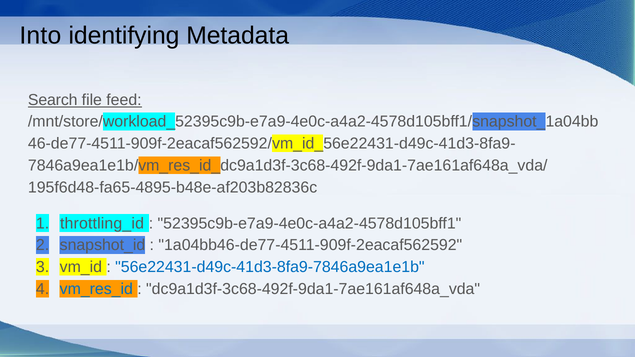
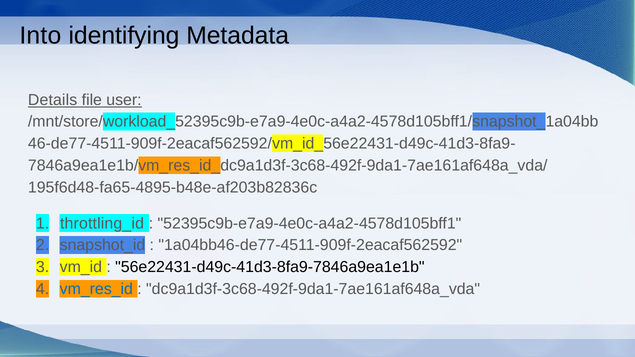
Search: Search -> Details
feed: feed -> user
56e22431-d49c-41d3-8fa9-7846a9ea1e1b colour: blue -> black
